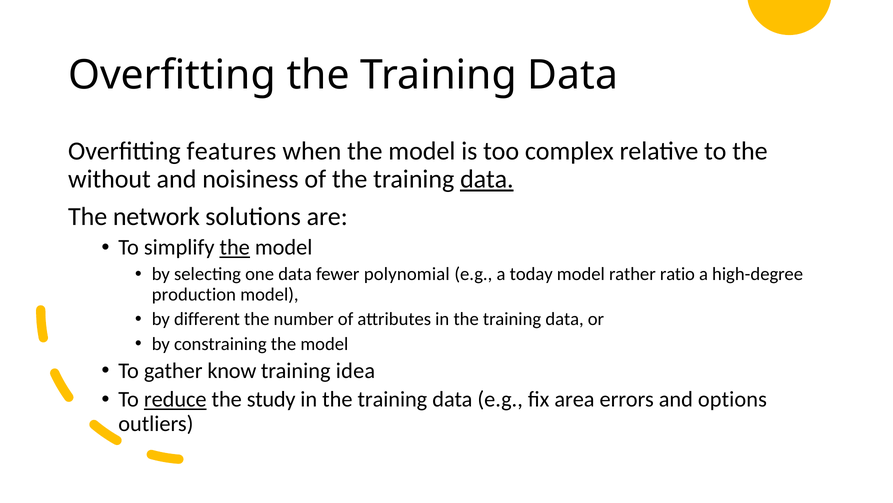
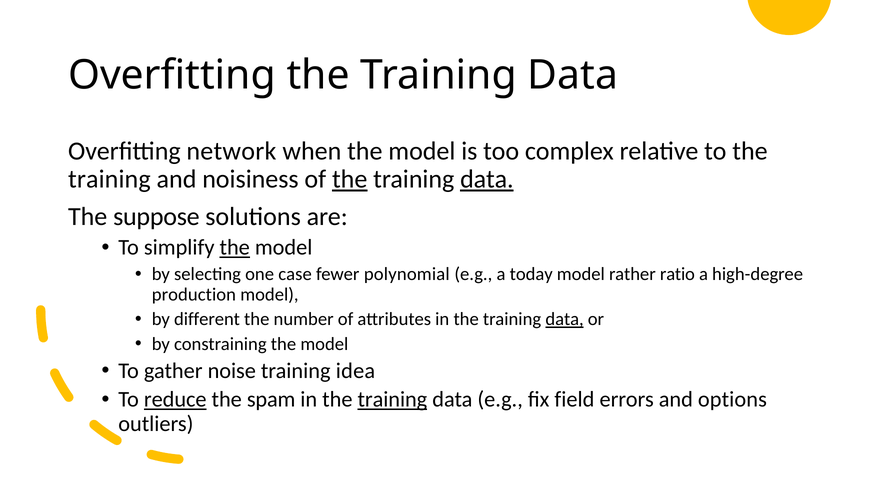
features: features -> network
without at (109, 179): without -> training
the at (350, 179) underline: none -> present
network: network -> suppose
one data: data -> case
data at (565, 319) underline: none -> present
know: know -> noise
study: study -> spam
training at (392, 399) underline: none -> present
area: area -> field
